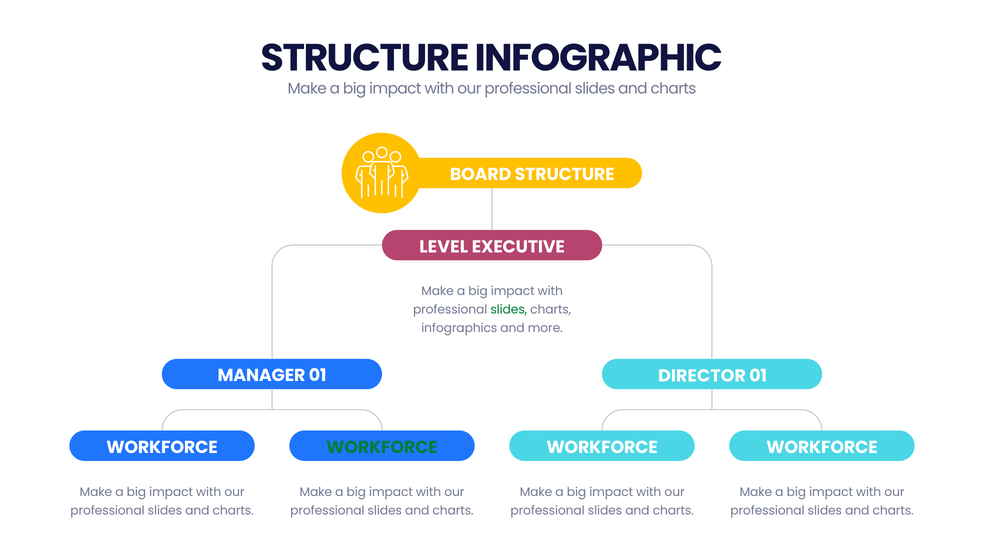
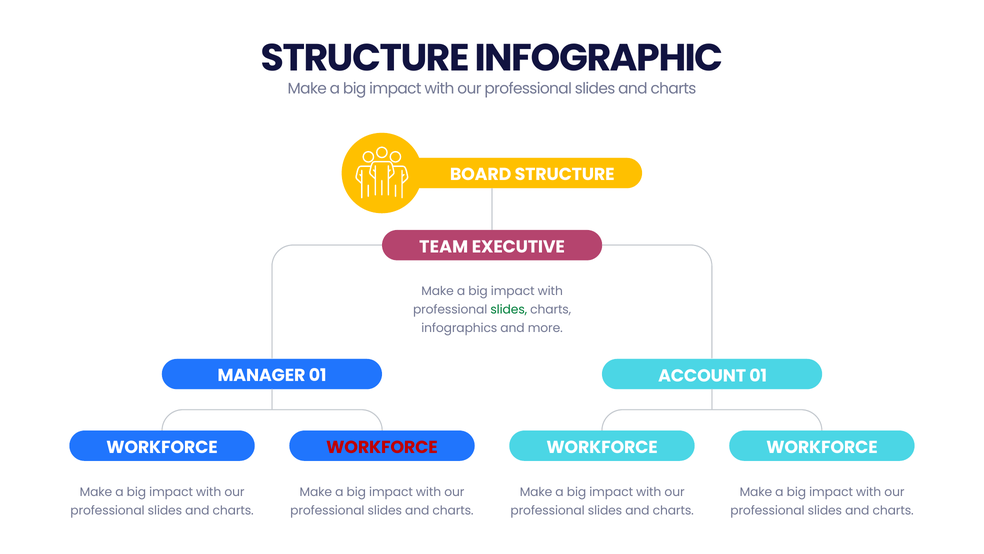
LEVEL: LEVEL -> TEAM
DIRECTOR: DIRECTOR -> ACCOUNT
WORKFORCE at (382, 447) colour: green -> red
